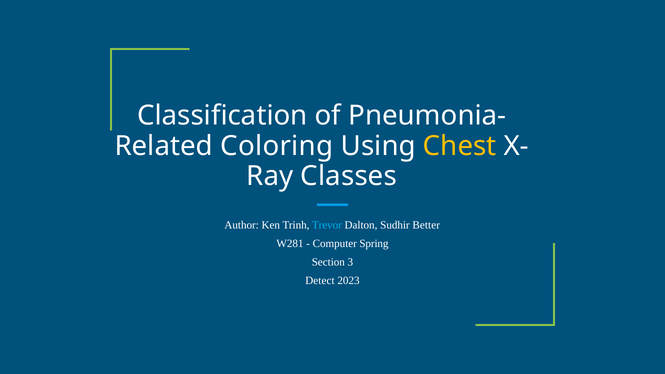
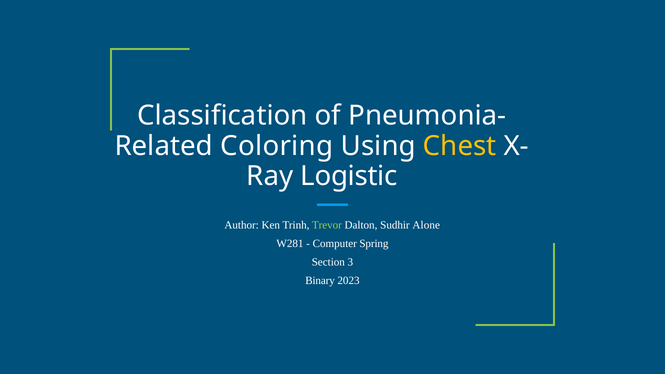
Classes: Classes -> Logistic
Trevor colour: light blue -> light green
Better: Better -> Alone
Detect: Detect -> Binary
